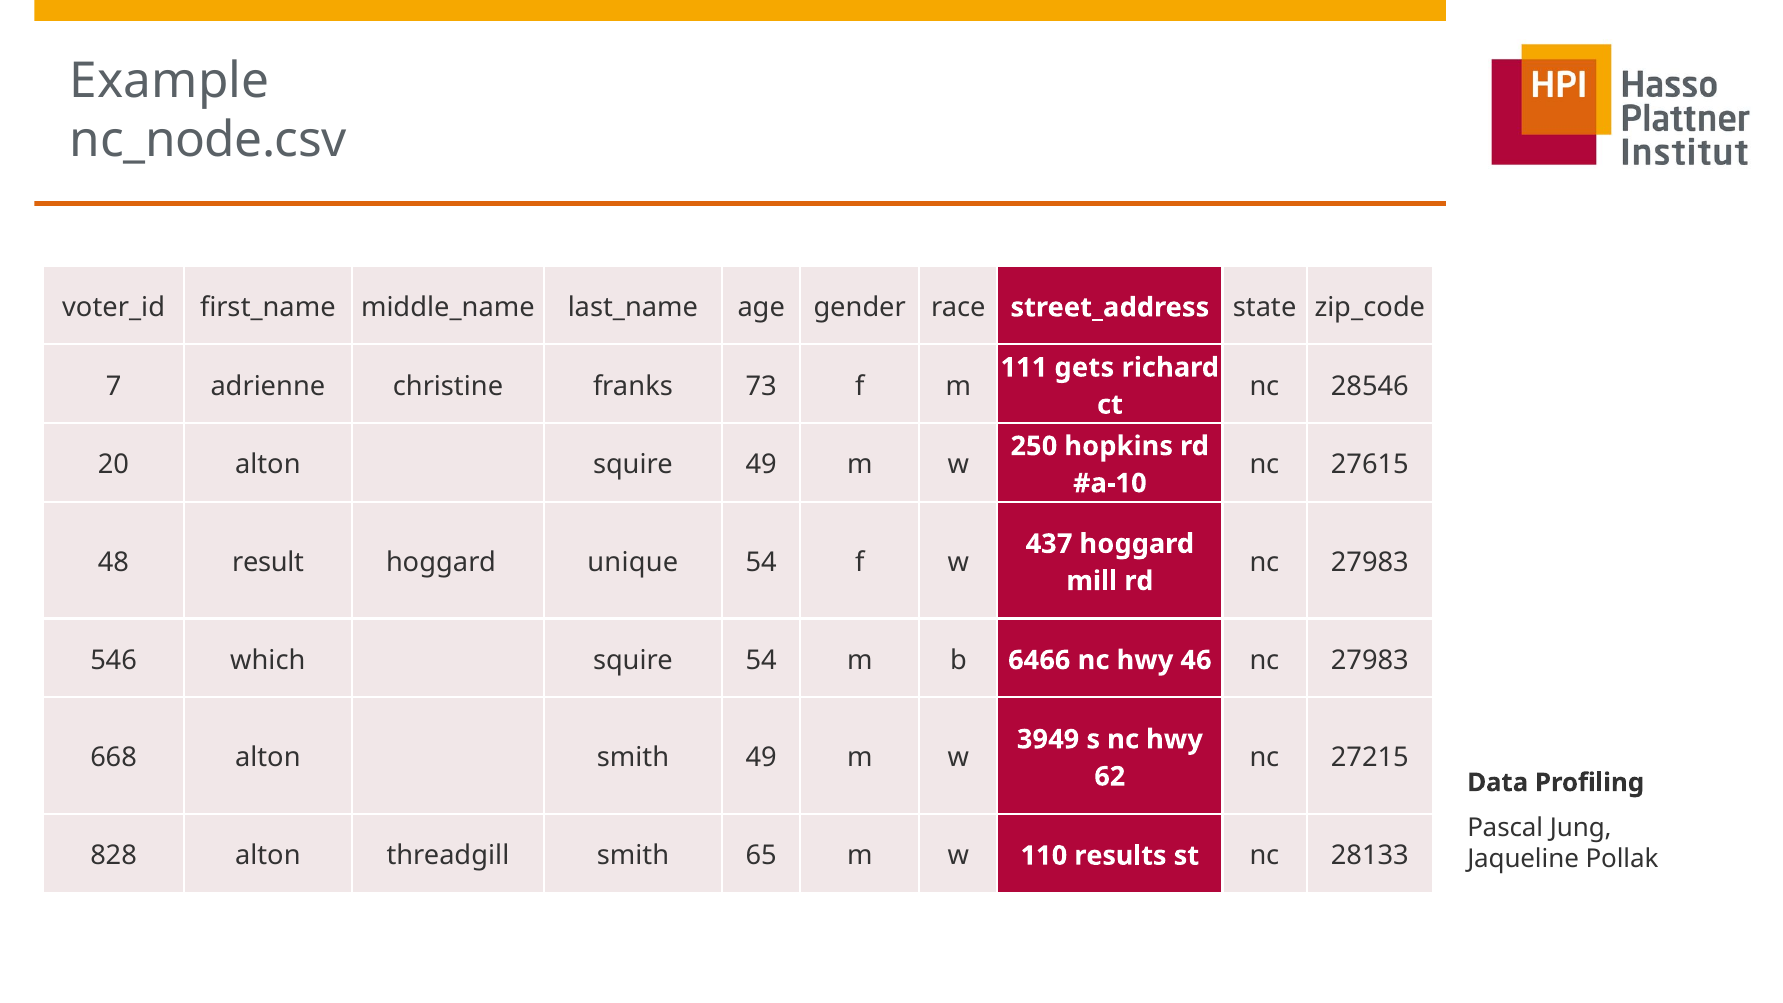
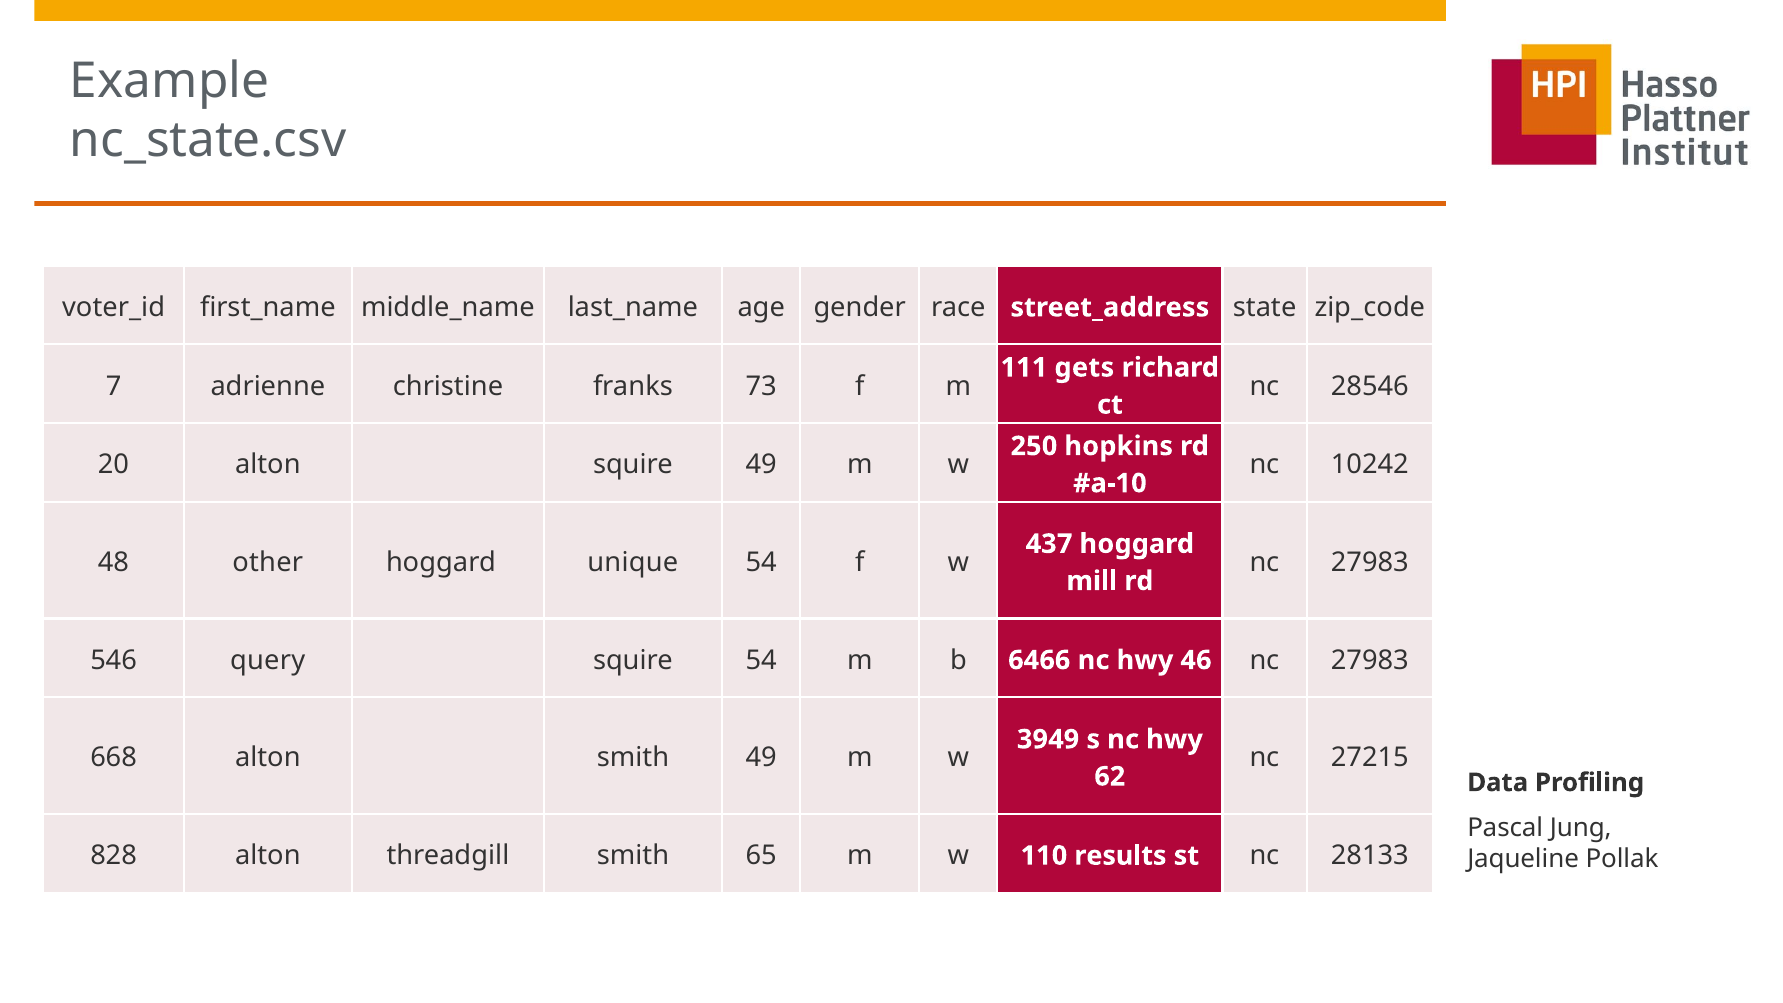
nc_node.csv: nc_node.csv -> nc_state.csv
27615: 27615 -> 10242
result: result -> other
which: which -> query
